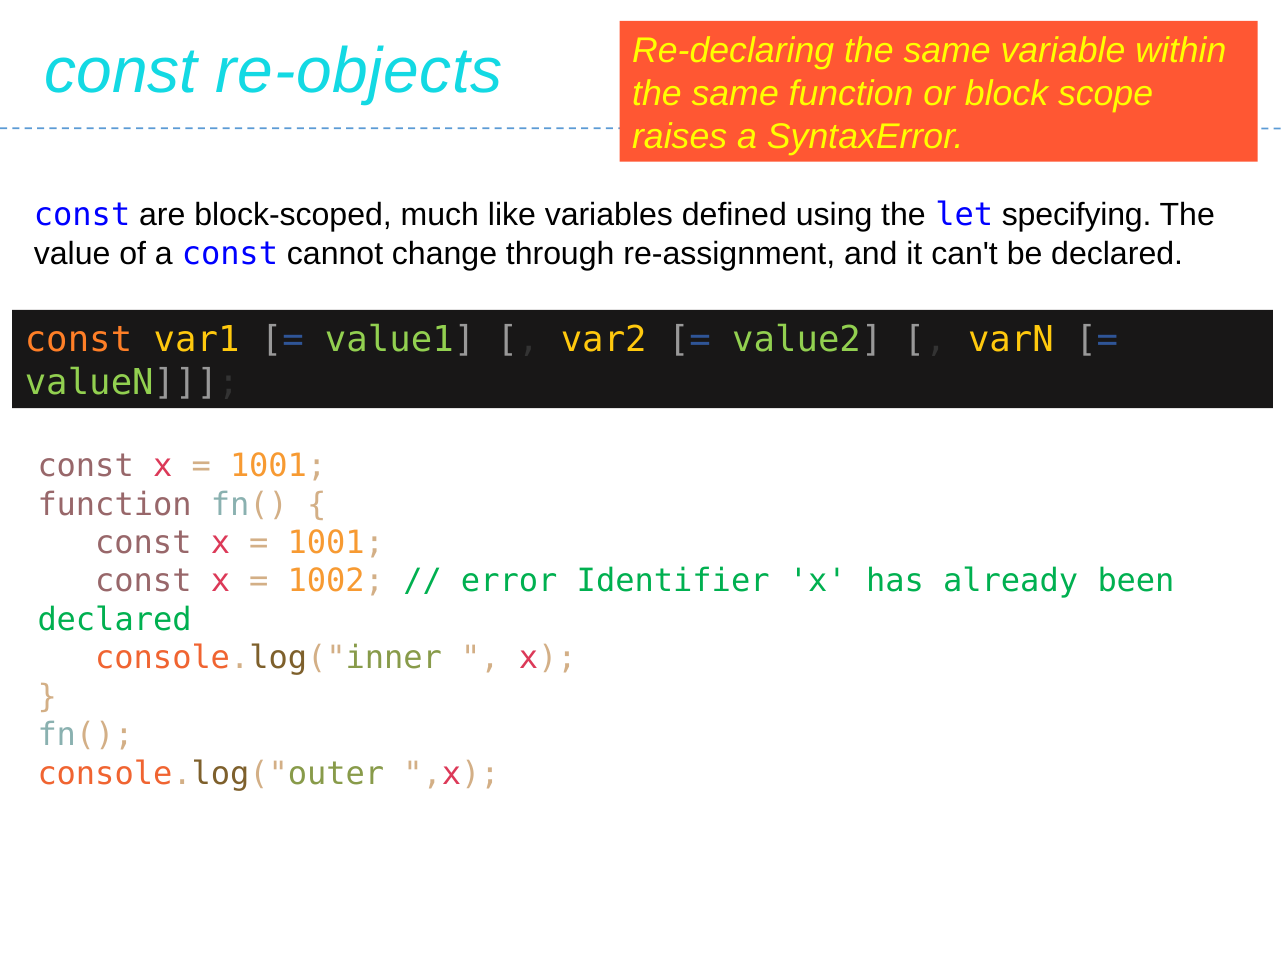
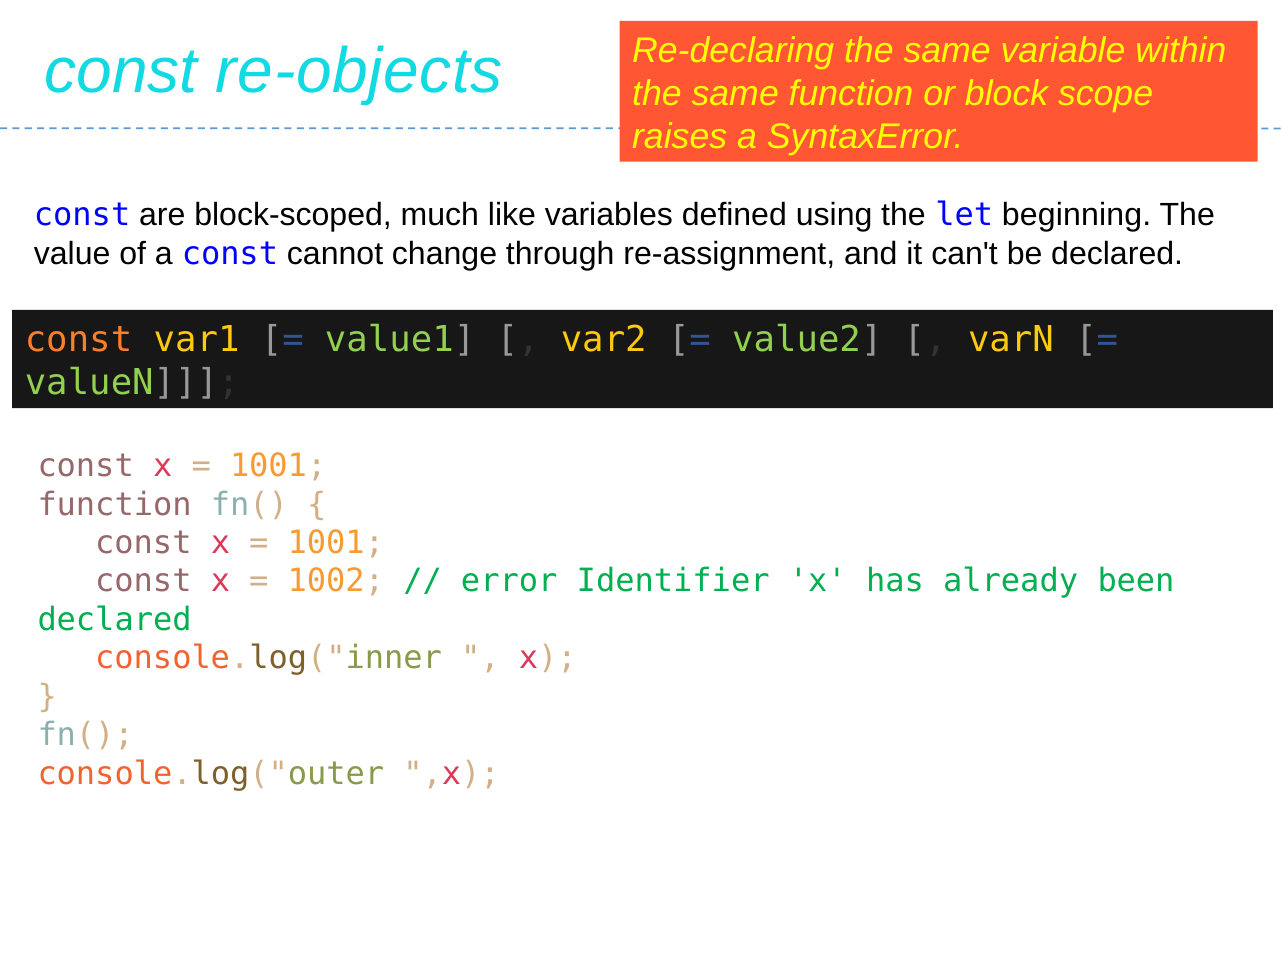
specifying: specifying -> beginning
